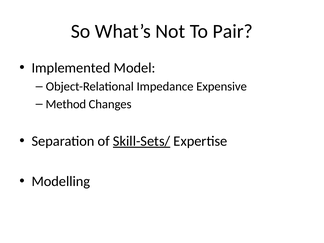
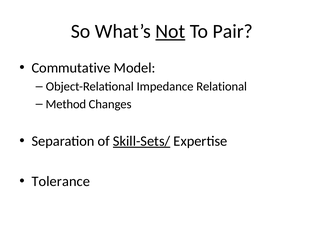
Not underline: none -> present
Implemented: Implemented -> Commutative
Expensive: Expensive -> Relational
Modelling: Modelling -> Tolerance
